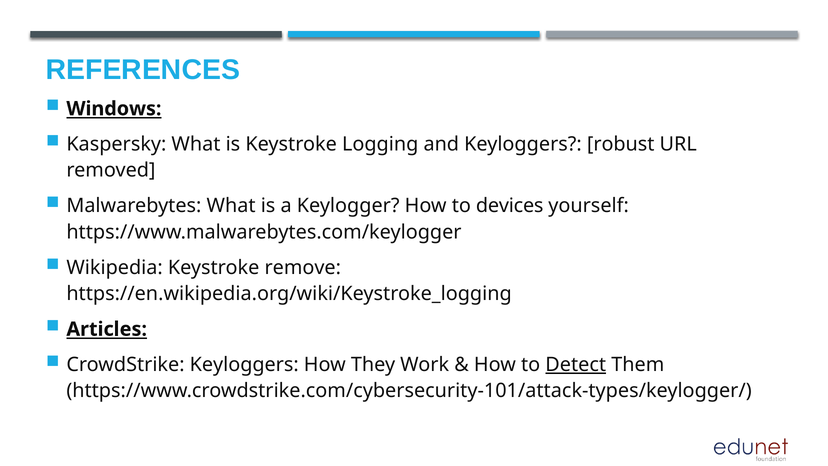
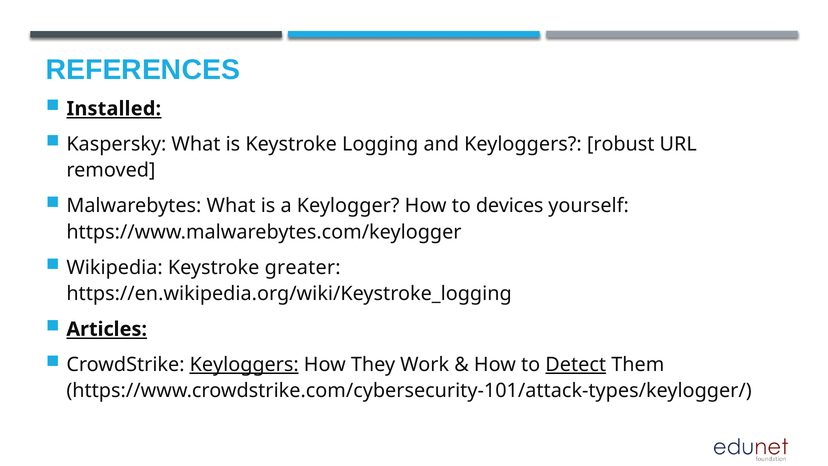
Windows: Windows -> Installed
remove: remove -> greater
Keyloggers at (244, 365) underline: none -> present
